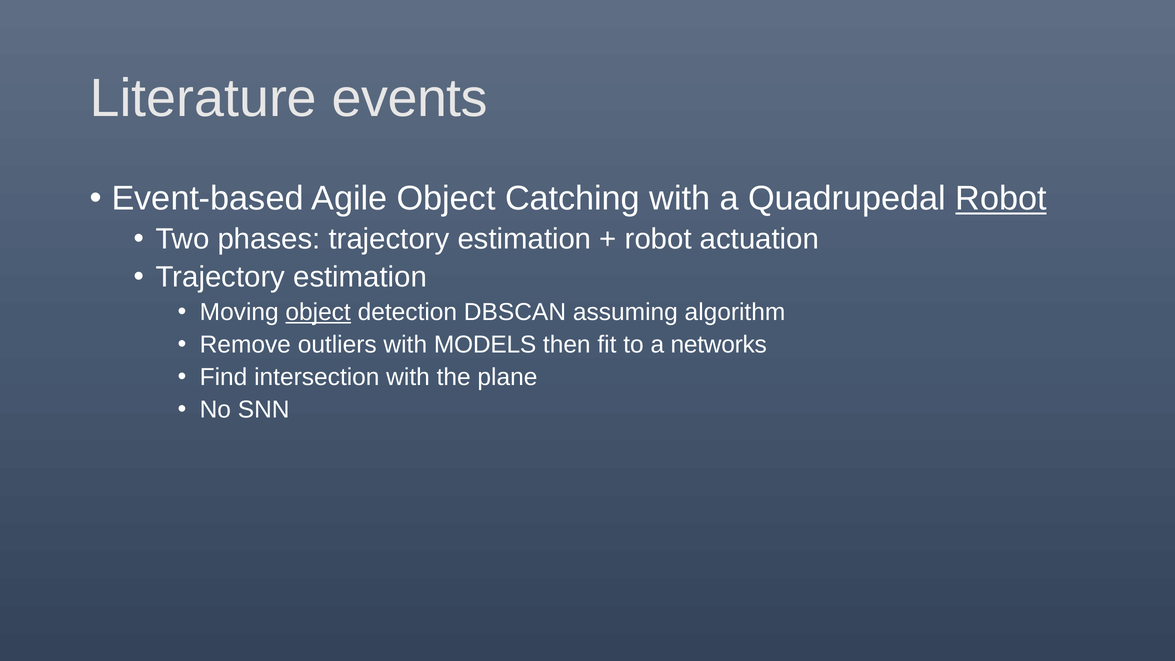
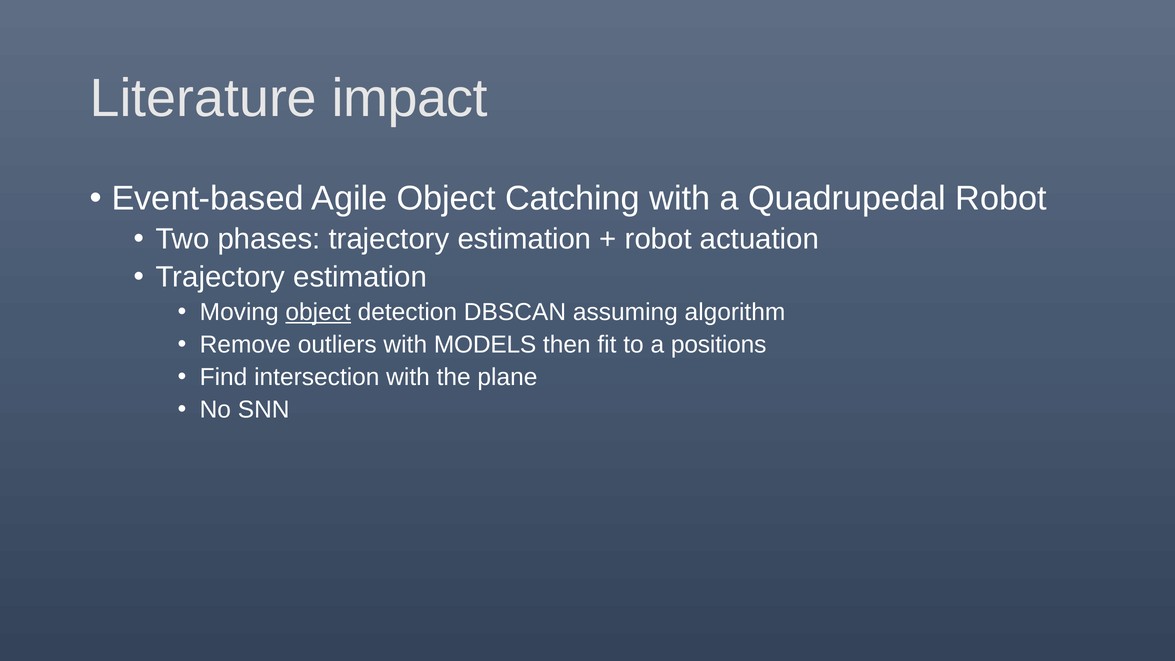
events: events -> impact
Robot at (1001, 199) underline: present -> none
networks: networks -> positions
